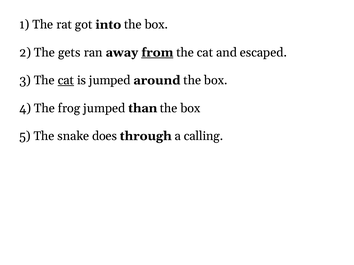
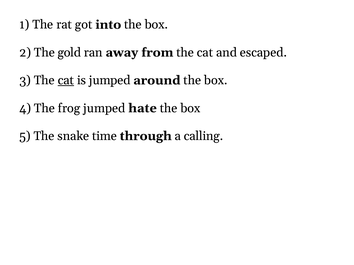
gets: gets -> gold
from underline: present -> none
than: than -> hate
does: does -> time
